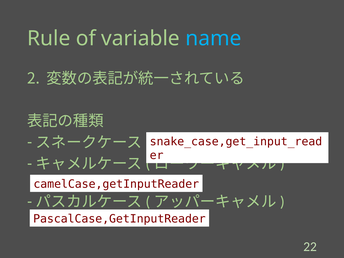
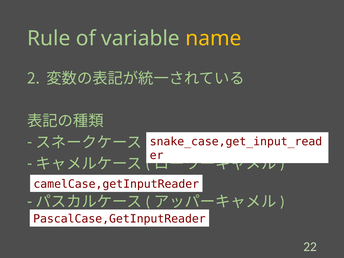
name colour: light blue -> yellow
